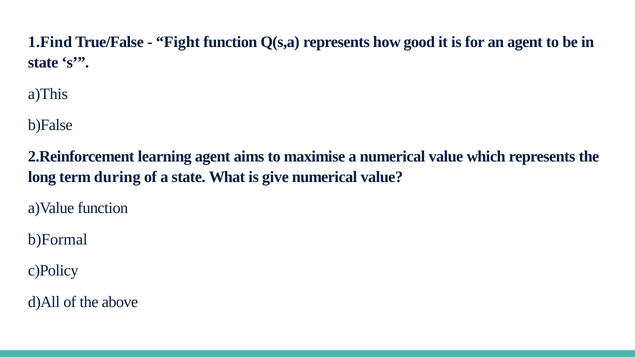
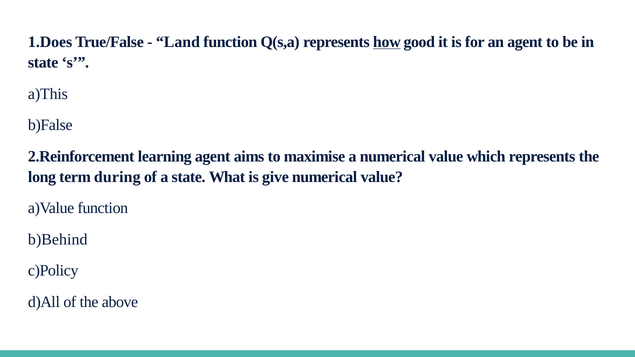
1.Find: 1.Find -> 1.Does
Fight: Fight -> Land
how underline: none -> present
b)Formal: b)Formal -> b)Behind
